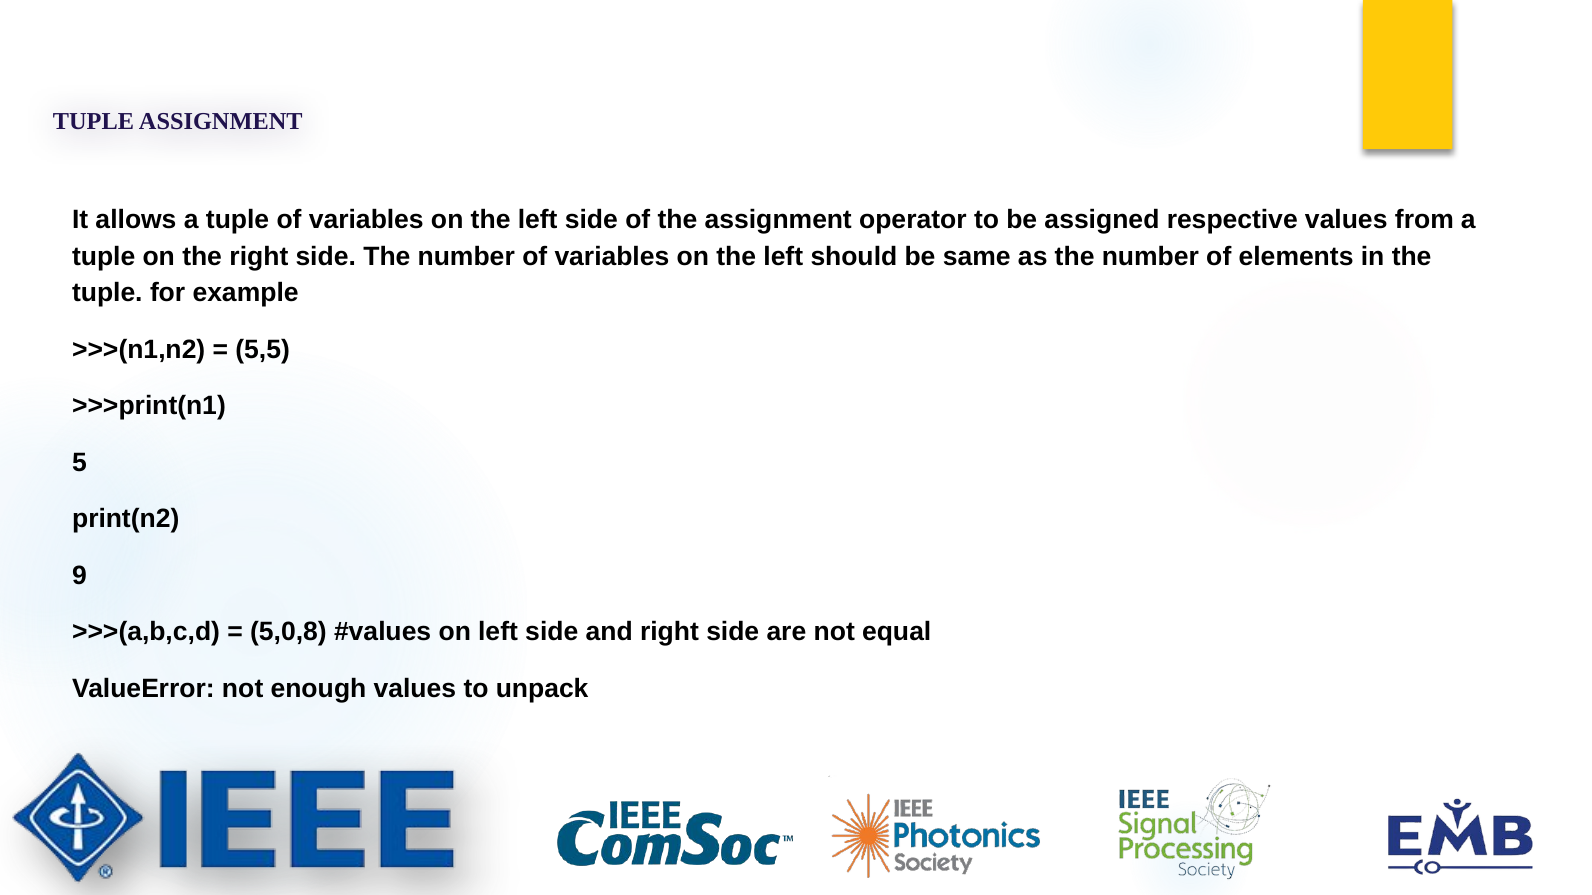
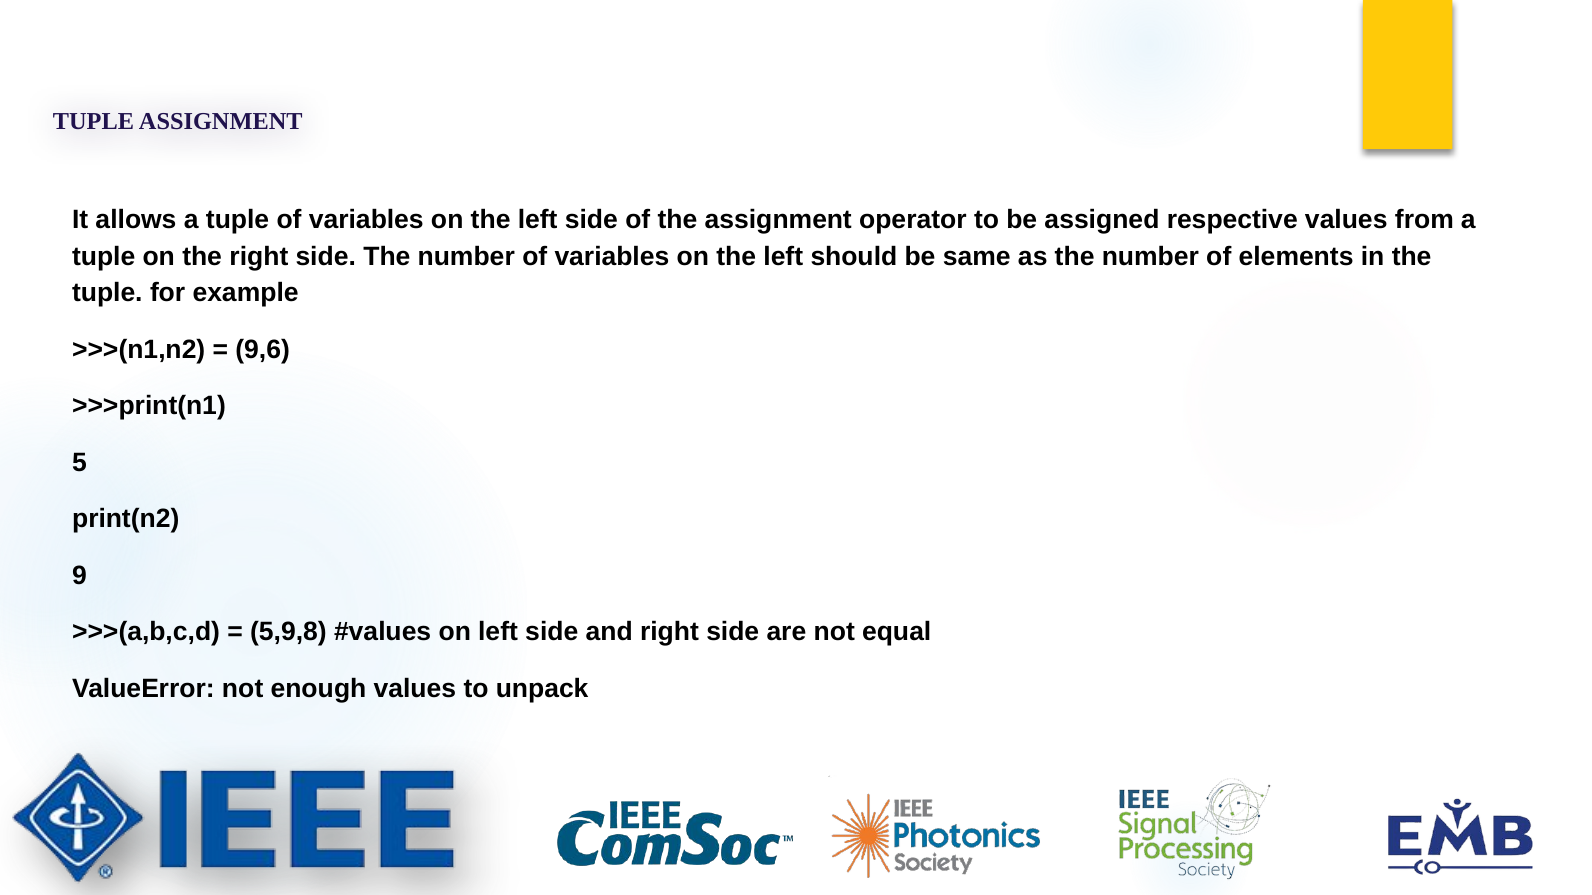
5,5: 5,5 -> 9,6
5,0,8: 5,0,8 -> 5,9,8
